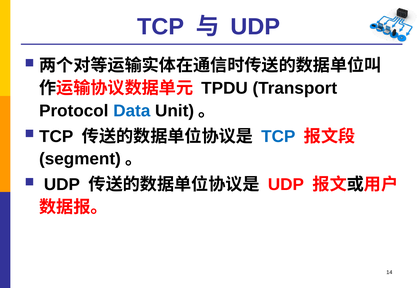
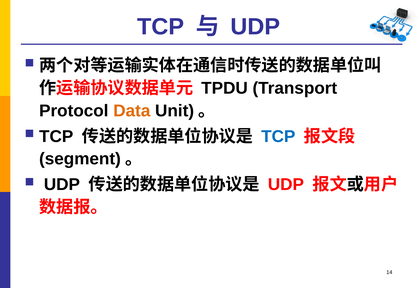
Data colour: blue -> orange
